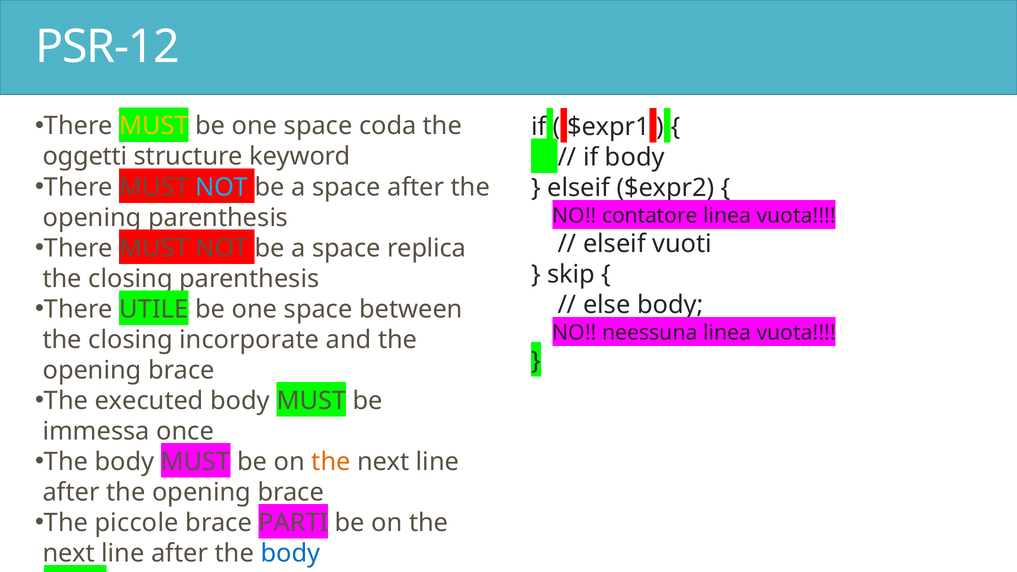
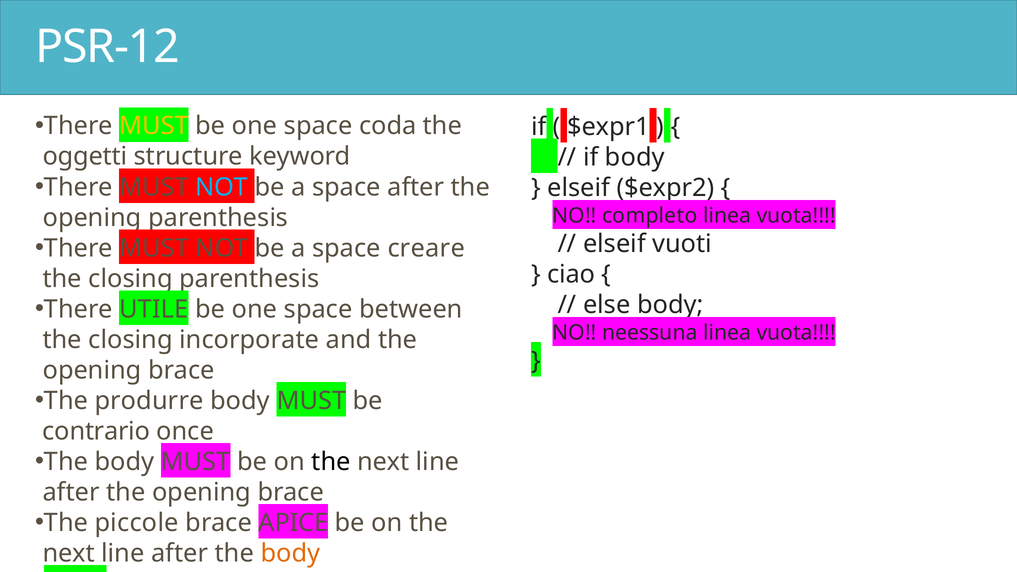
contatore: contatore -> completo
replica: replica -> creare
skip: skip -> ciao
executed: executed -> produrre
immessa: immessa -> contrario
the at (331, 462) colour: orange -> black
PARTI: PARTI -> APICE
body at (290, 553) colour: blue -> orange
